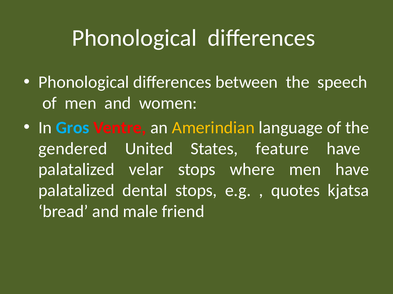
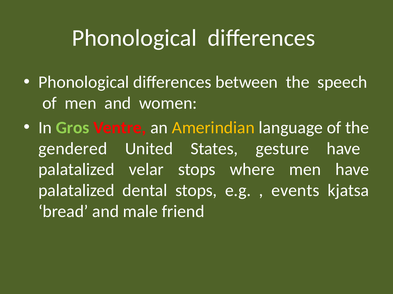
Gros colour: light blue -> light green
feature: feature -> gesture
quotes: quotes -> events
